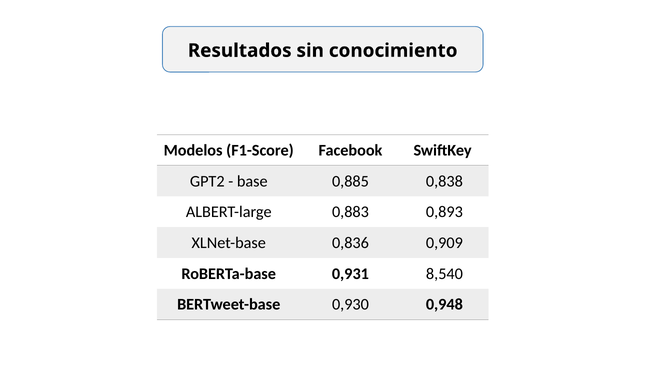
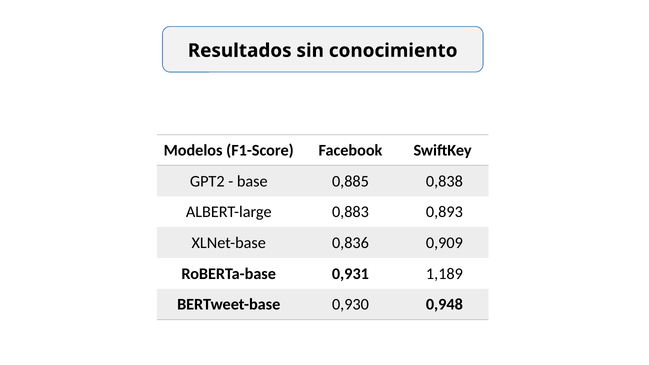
8,540: 8,540 -> 1,189
